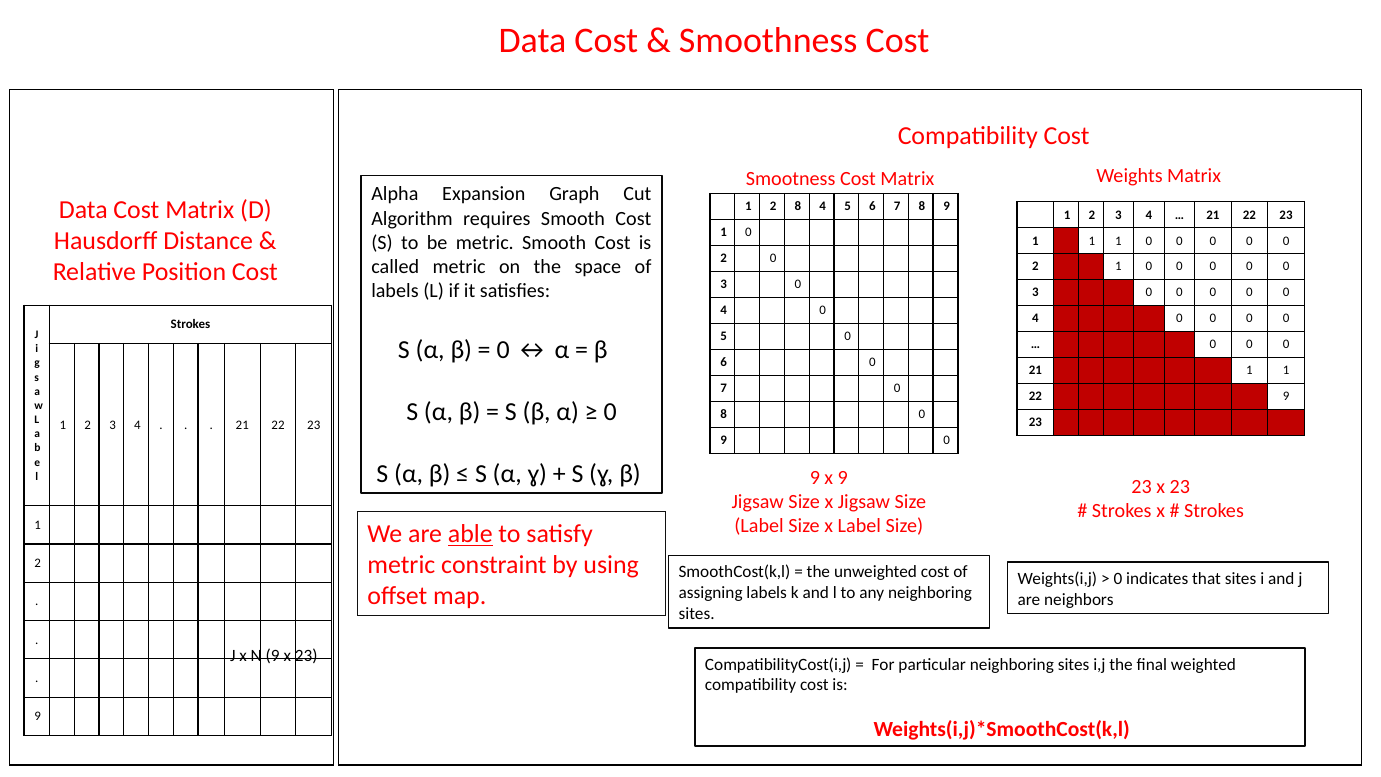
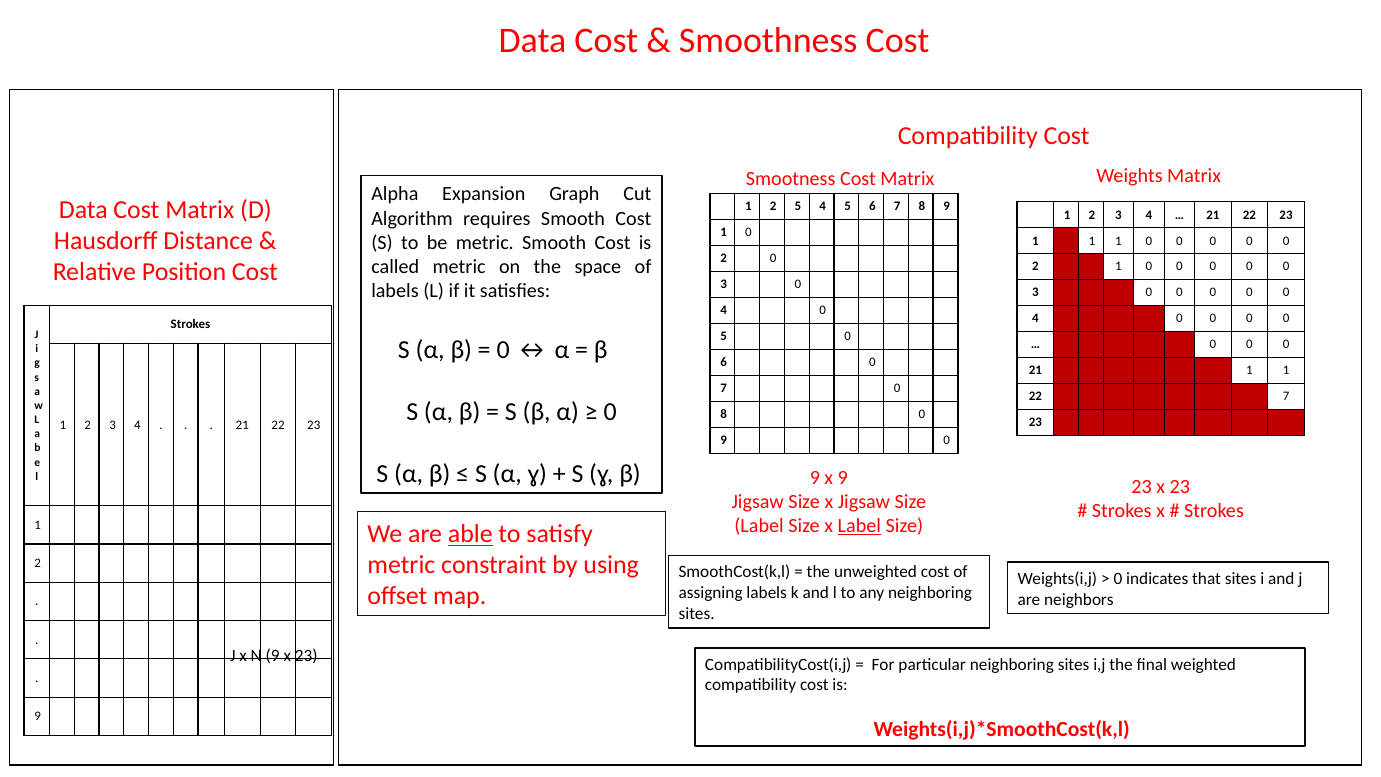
2 8: 8 -> 5
22 9: 9 -> 7
Label at (859, 526) underline: none -> present
